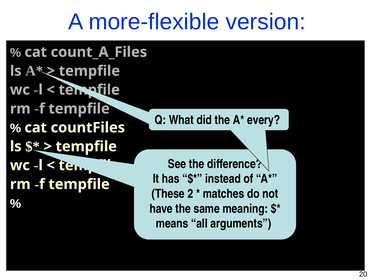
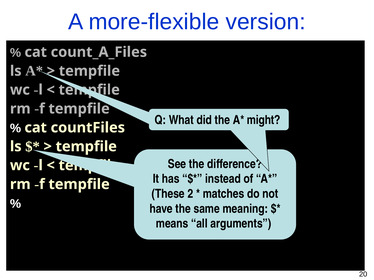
every: every -> might
